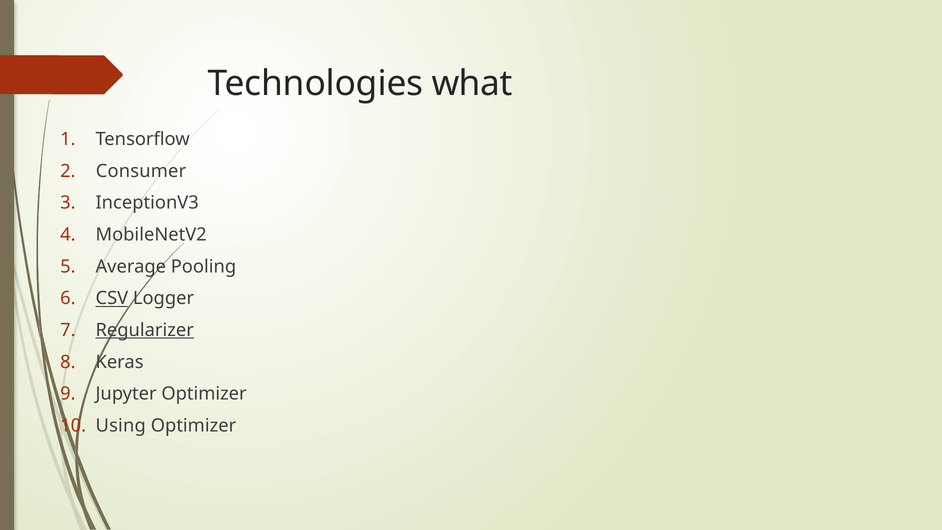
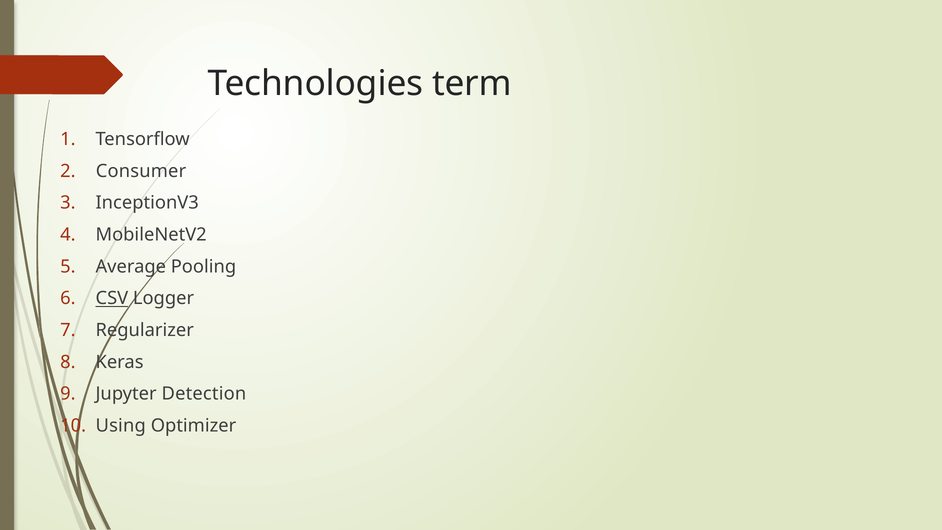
what: what -> term
Regularizer underline: present -> none
Jupyter Optimizer: Optimizer -> Detection
